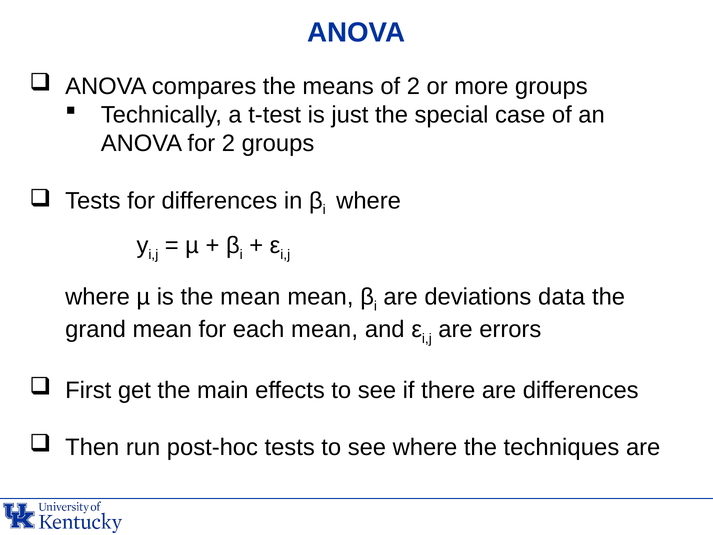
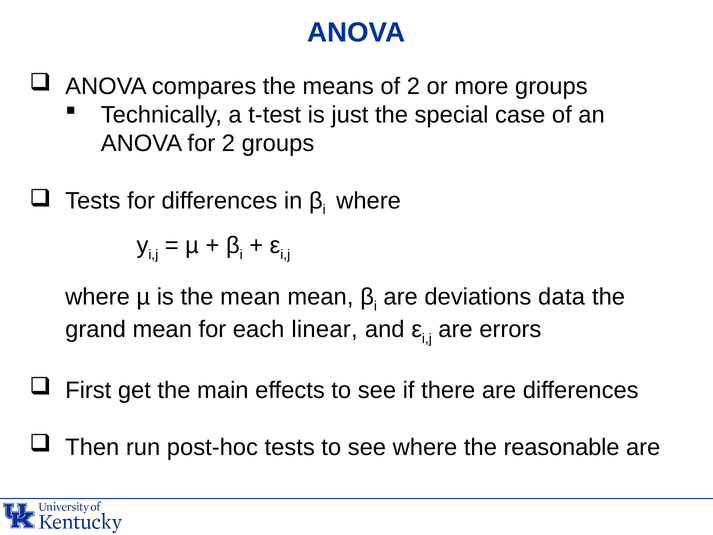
each mean: mean -> linear
techniques: techniques -> reasonable
